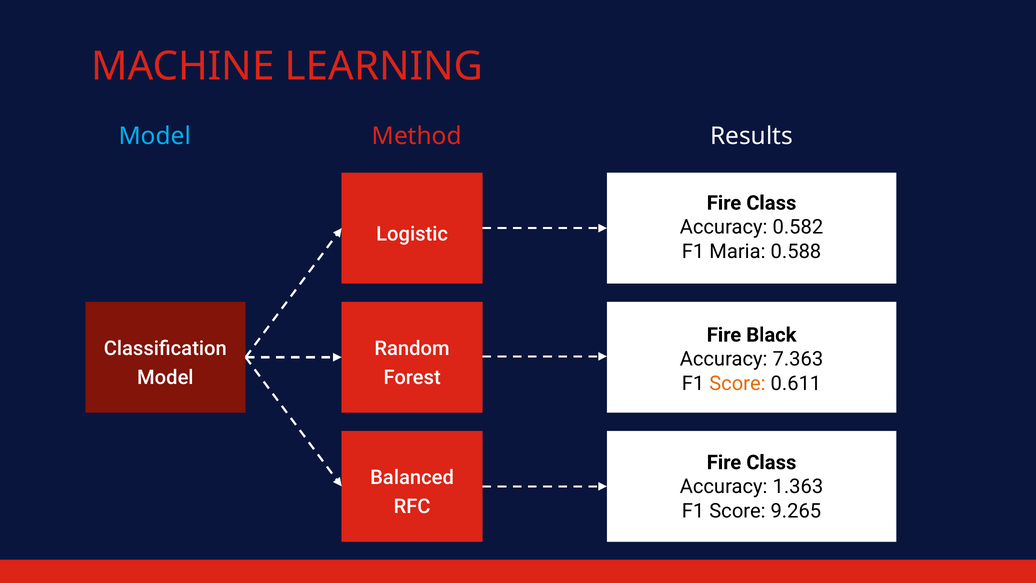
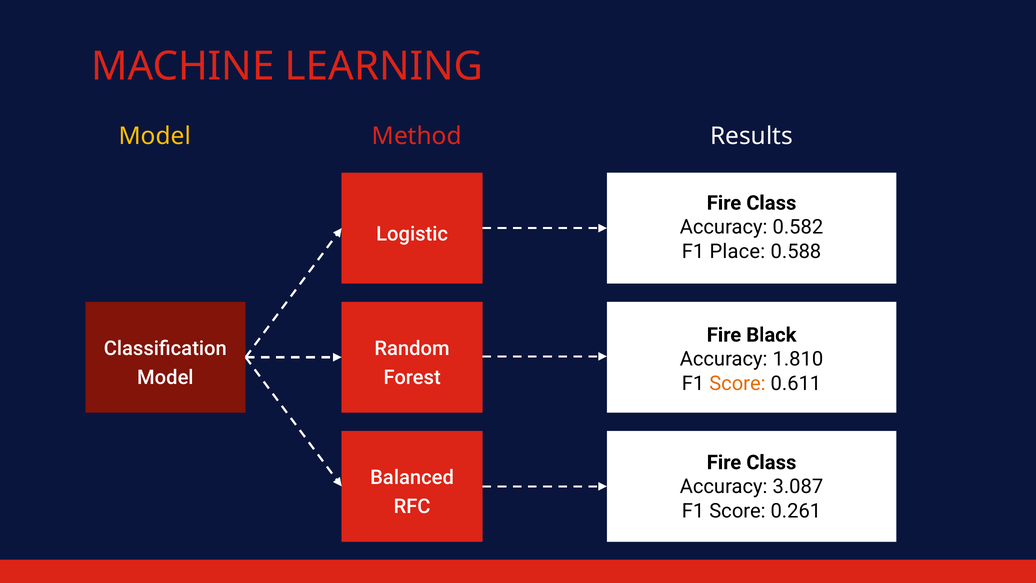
Model at (155, 136) colour: light blue -> yellow
Maria: Maria -> Place
7.363: 7.363 -> 1.810
1.363: 1.363 -> 3.087
9.265: 9.265 -> 0.261
